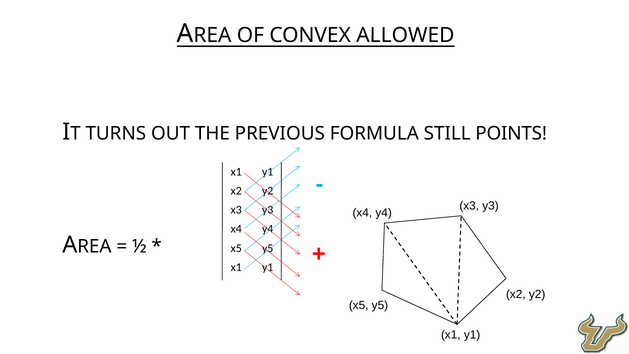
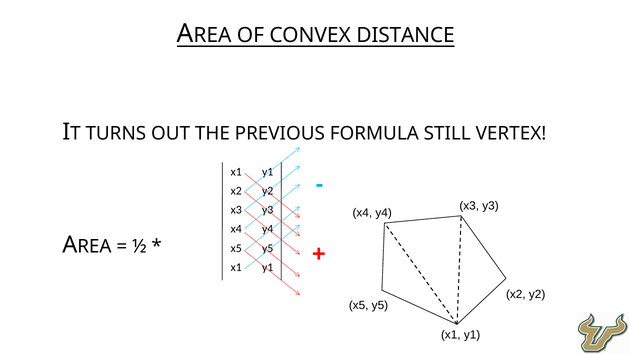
ALLOWED: ALLOWED -> DISTANCE
POINTS: POINTS -> VERTEX
